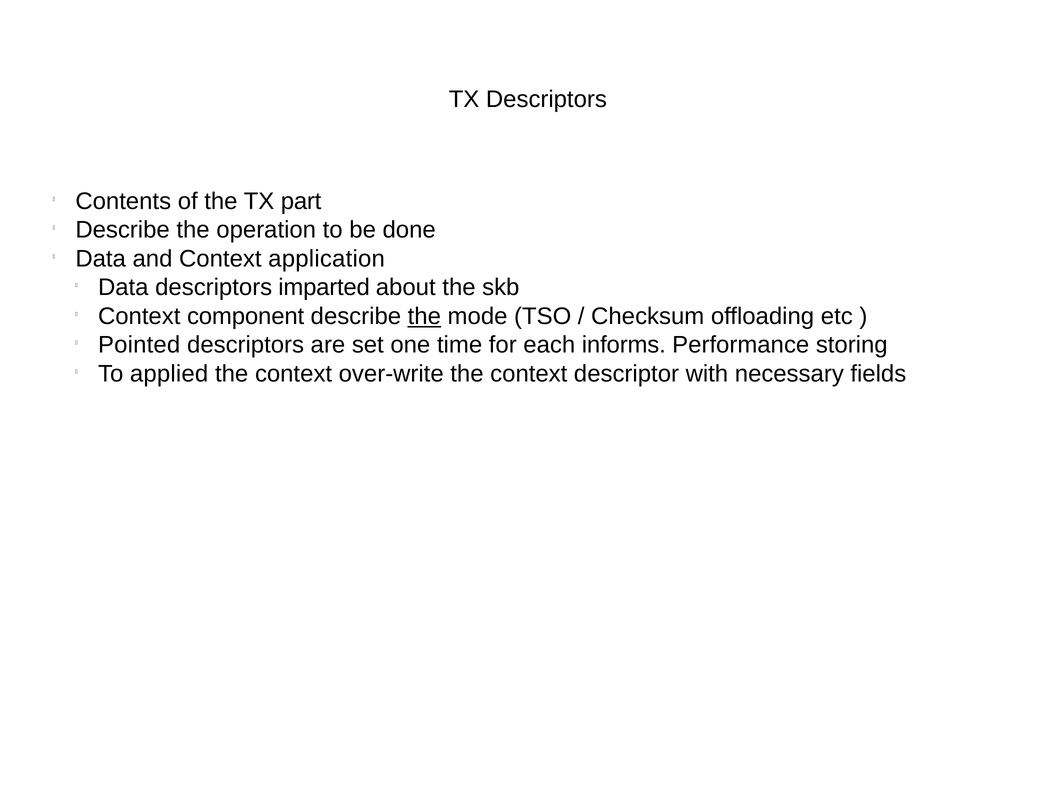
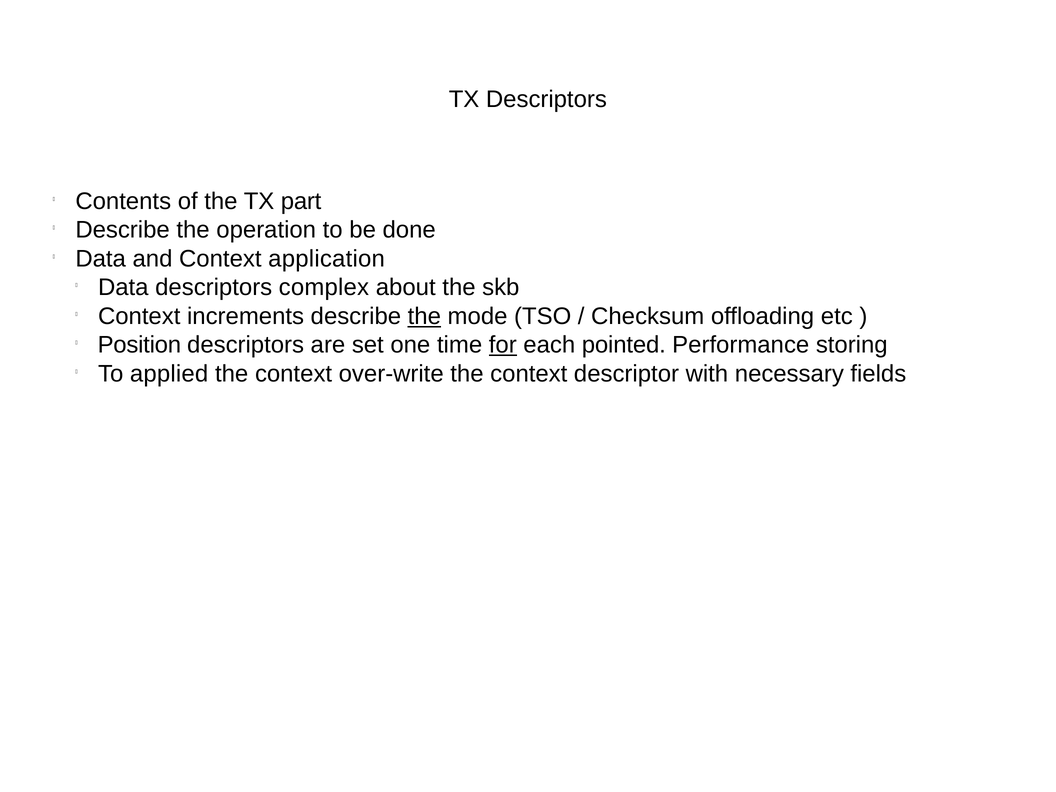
imparted: imparted -> complex
component: component -> increments
Pointed: Pointed -> Position
for underline: none -> present
informs: informs -> pointed
